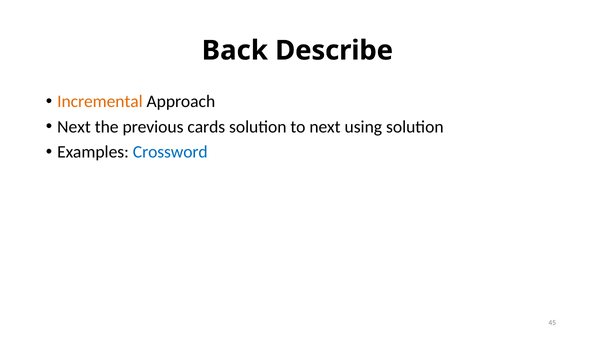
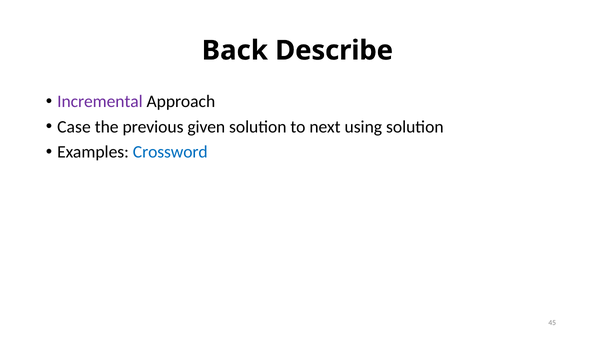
Incremental colour: orange -> purple
Next at (74, 127): Next -> Case
cards: cards -> given
